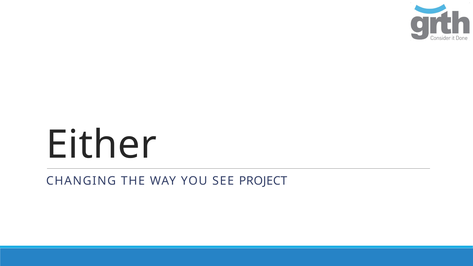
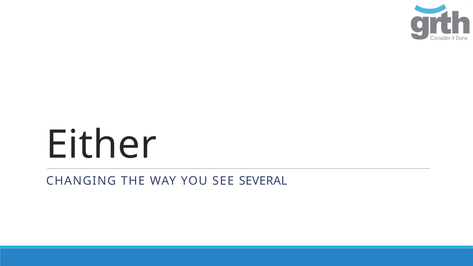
PROJECT: PROJECT -> SEVERAL
